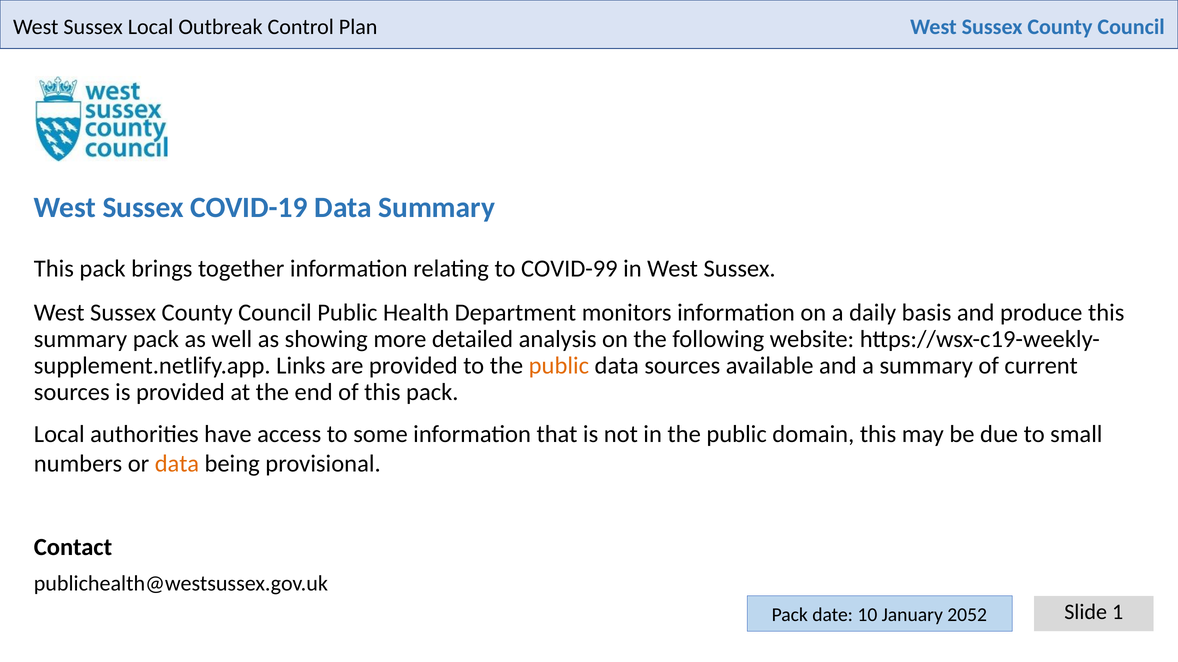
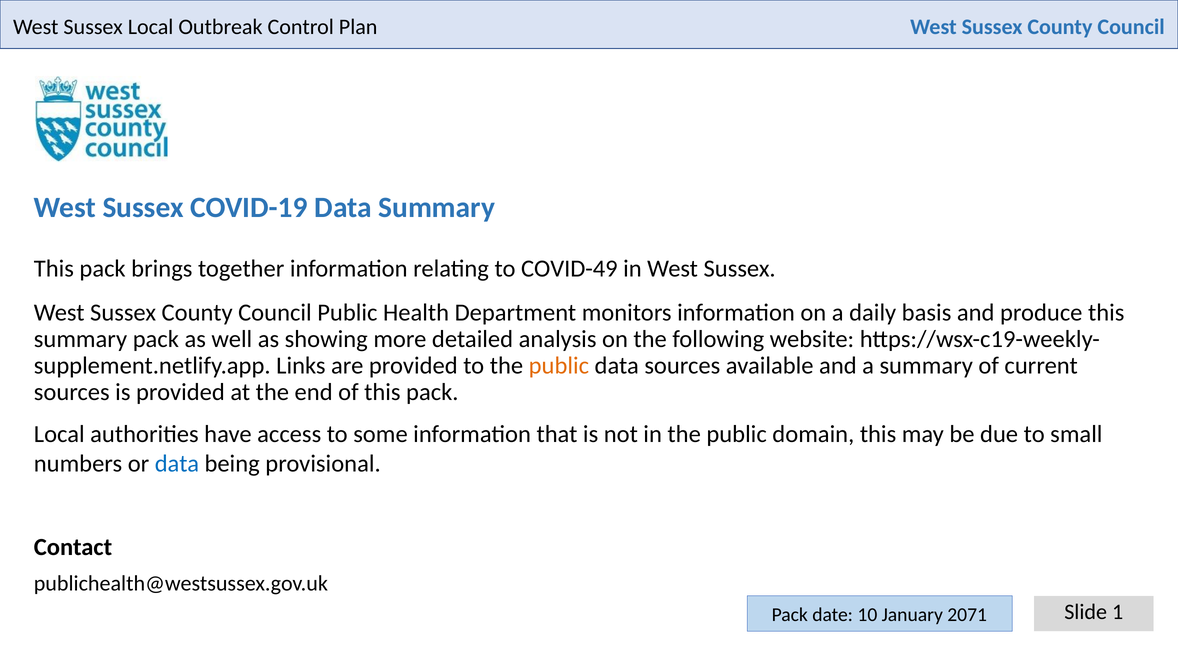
COVID-99: COVID-99 -> COVID-49
data at (177, 464) colour: orange -> blue
2052: 2052 -> 2071
